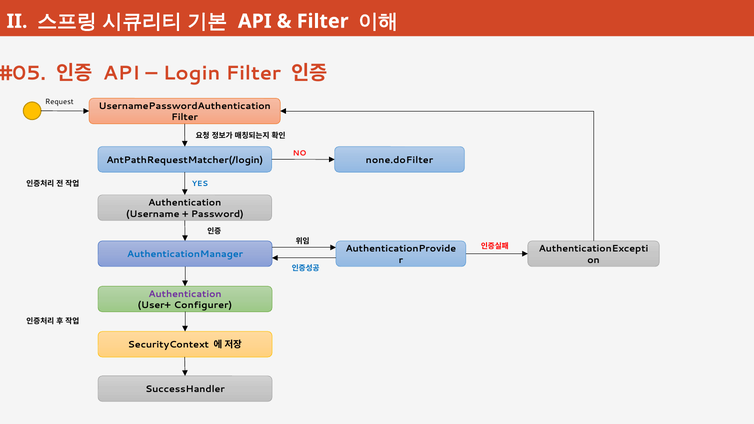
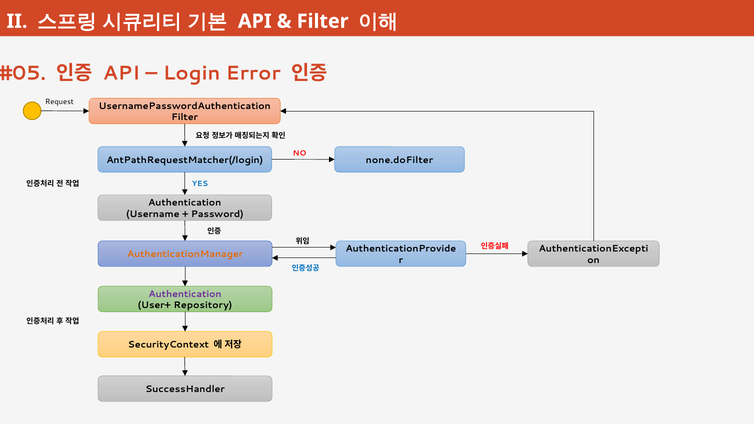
Login Filter: Filter -> Error
AuthenticationManager colour: blue -> orange
Configurer: Configurer -> Repository
